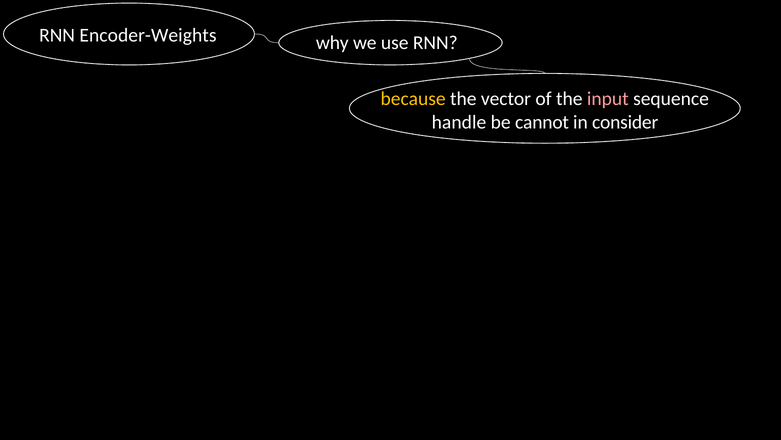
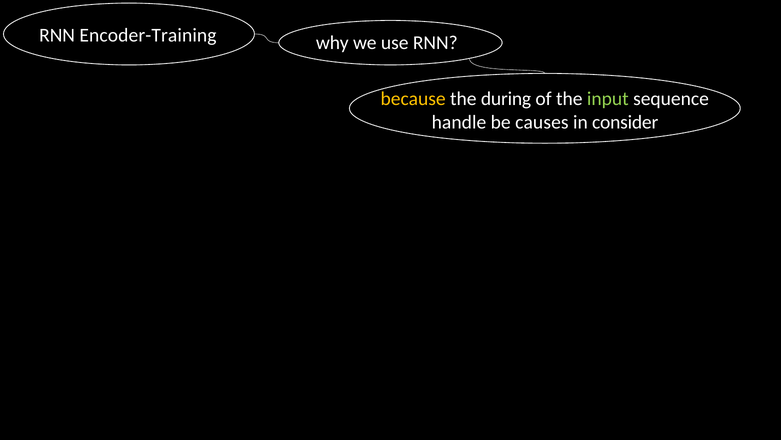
Encoder-Weights: Encoder-Weights -> Encoder-Training
vector: vector -> during
input colour: pink -> light green
cannot: cannot -> causes
